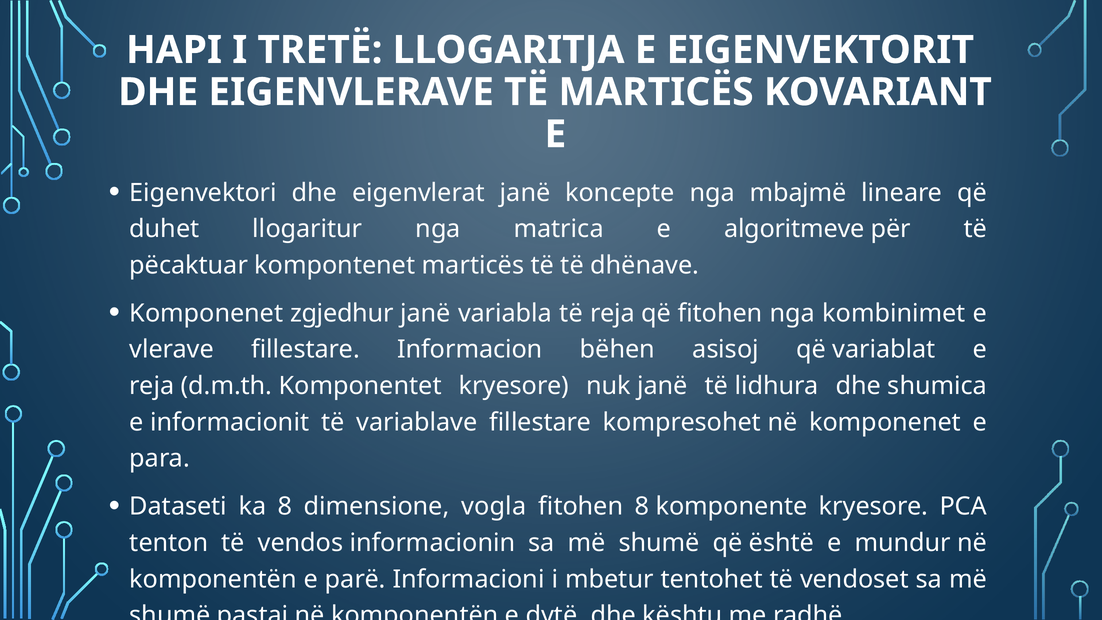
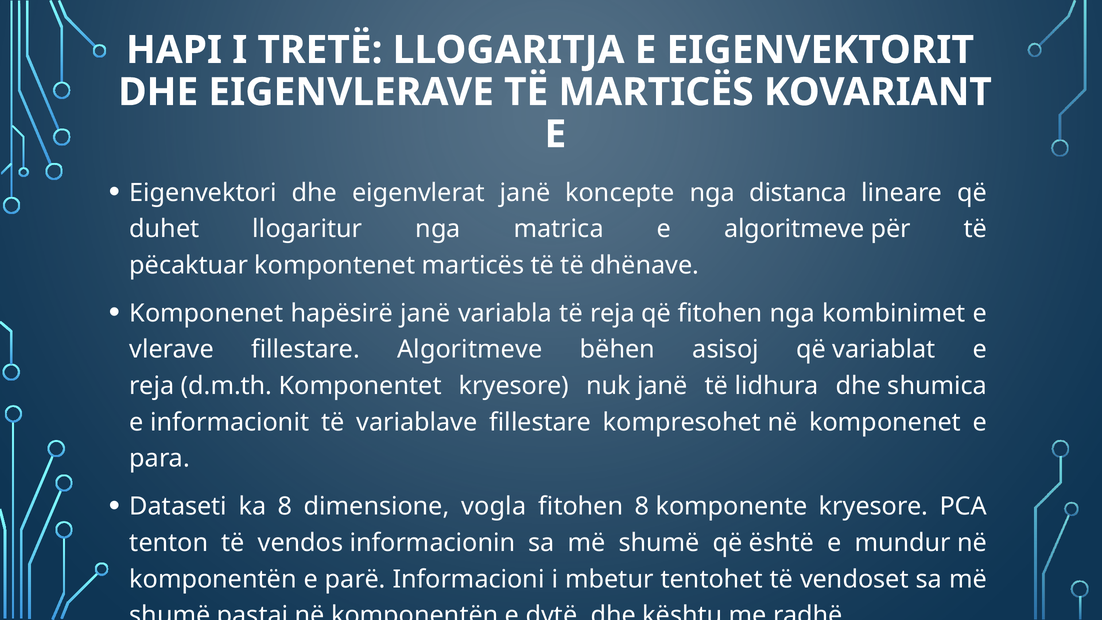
mbajmë: mbajmë -> distanca
zgjedhur: zgjedhur -> hapësirë
fillestare Informacion: Informacion -> Algoritmeve
